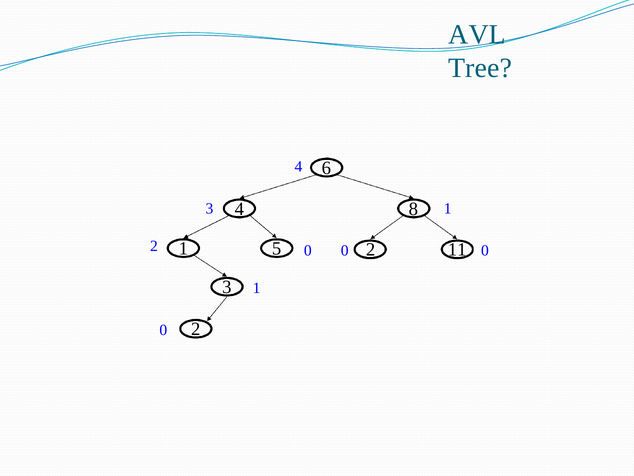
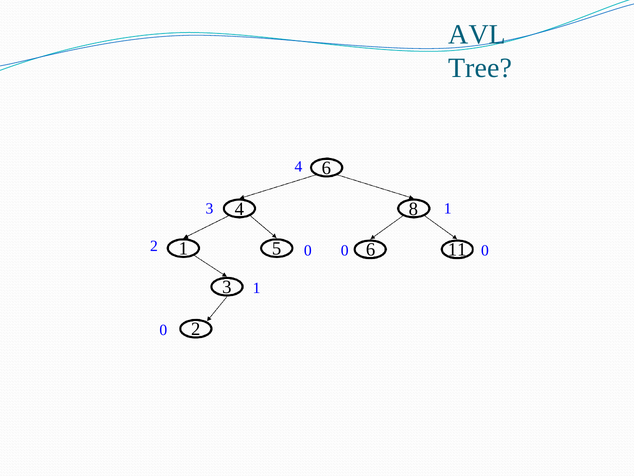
0 2: 2 -> 6
